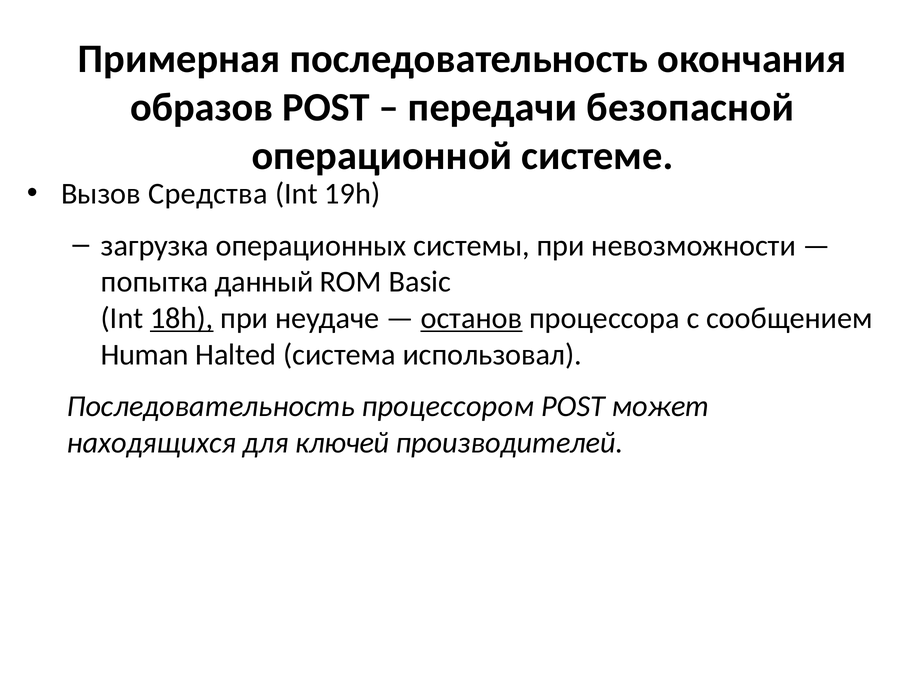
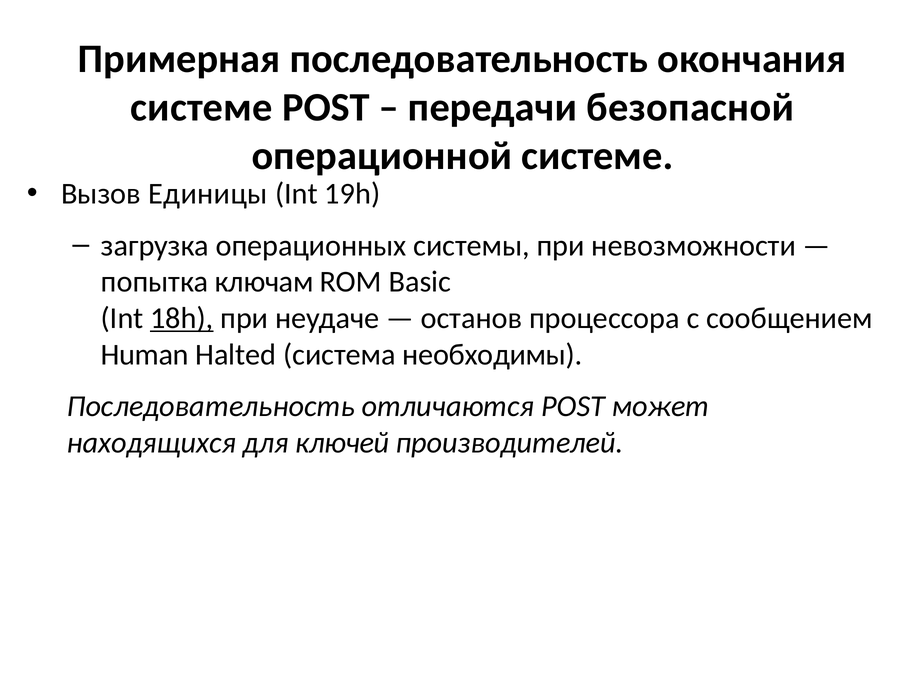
образов at (202, 107): образов -> системе
Средства: Средства -> Единицы
данный: данный -> ключам
останов underline: present -> none
использовал: использовал -> необходимы
процессором: процессором -> отличаются
